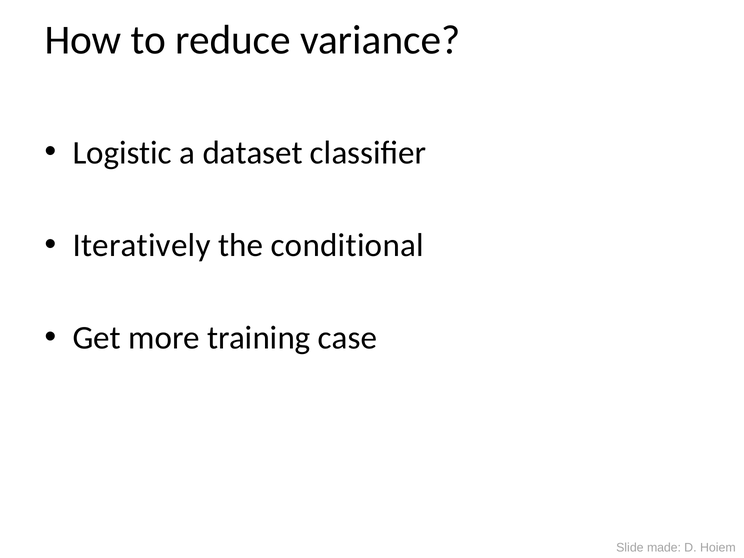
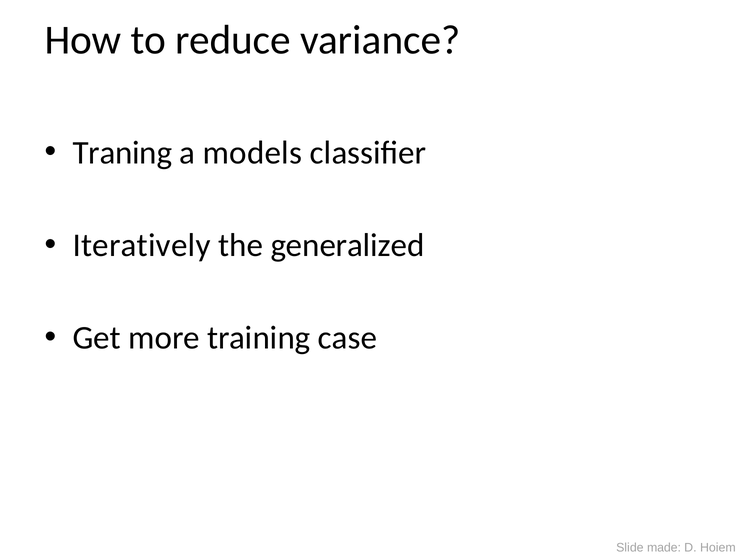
Logistic: Logistic -> Traning
dataset: dataset -> models
conditional: conditional -> generalized
